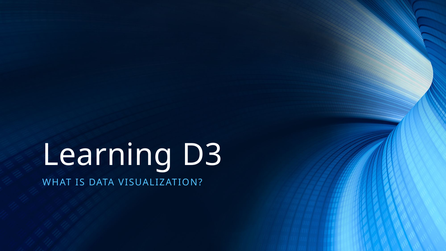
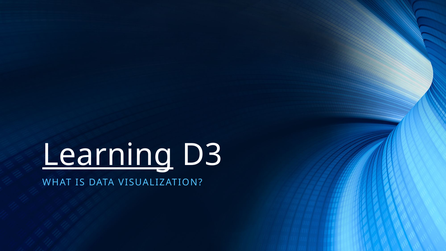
Learning underline: none -> present
